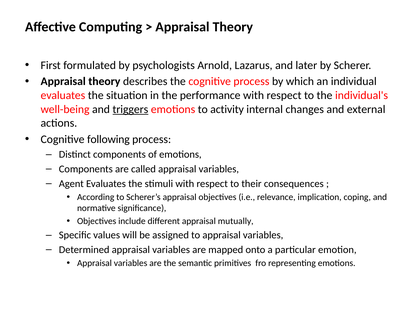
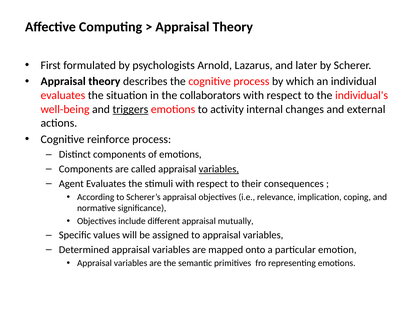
performance: performance -> collaborators
following: following -> reinforce
variables at (219, 170) underline: none -> present
